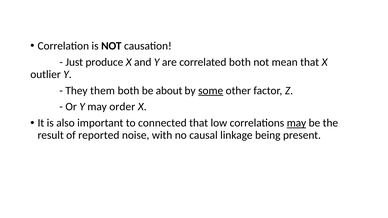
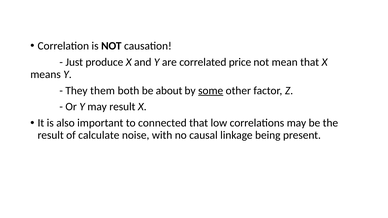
correlated both: both -> price
outlier: outlier -> means
may order: order -> result
may at (296, 123) underline: present -> none
reported: reported -> calculate
